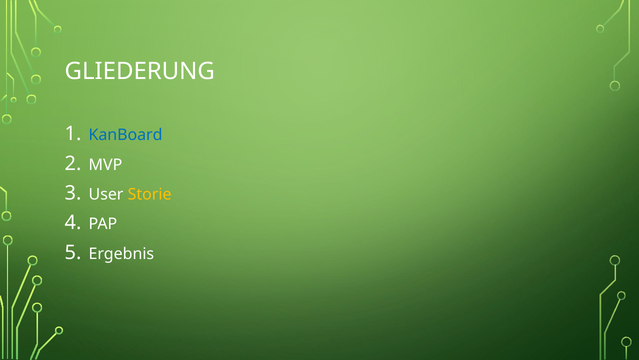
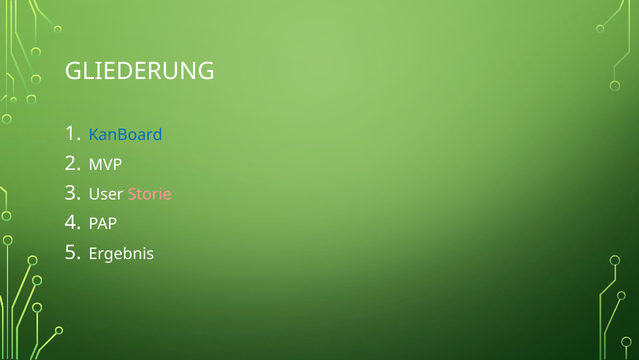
Storie colour: yellow -> pink
